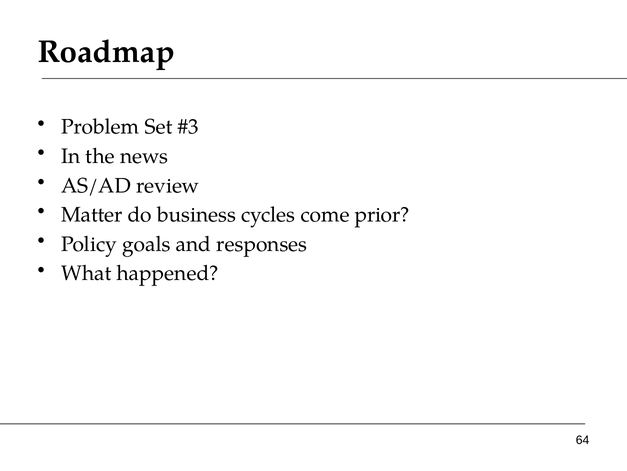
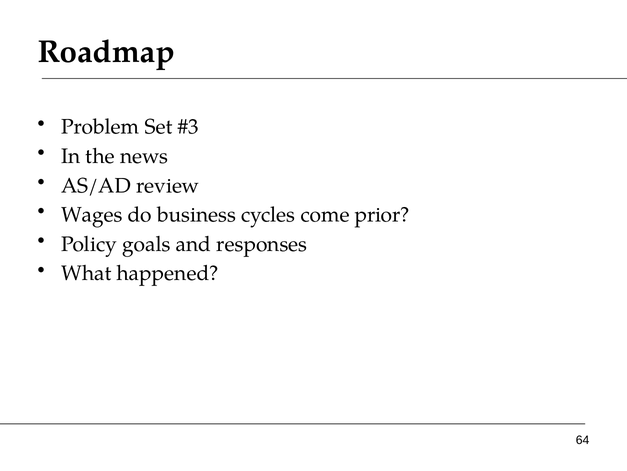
Matter: Matter -> Wages
